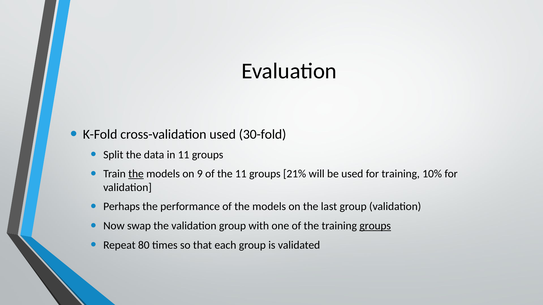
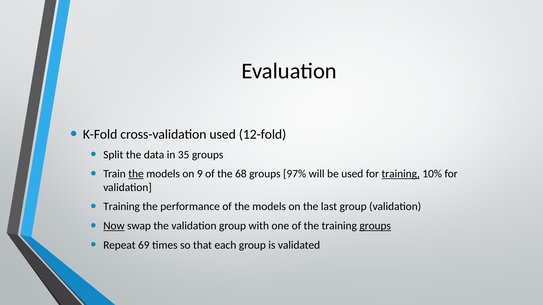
30-fold: 30-fold -> 12-fold
in 11: 11 -> 35
the 11: 11 -> 68
21%: 21% -> 97%
training at (401, 174) underline: none -> present
Perhaps at (122, 207): Perhaps -> Training
Now underline: none -> present
80: 80 -> 69
